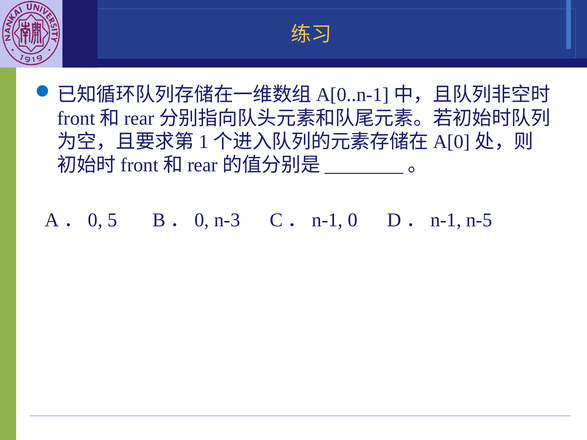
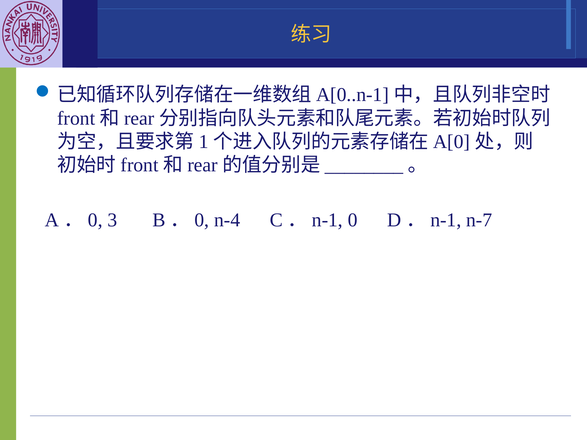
5: 5 -> 3
n-3: n-3 -> n-4
n-5: n-5 -> n-7
